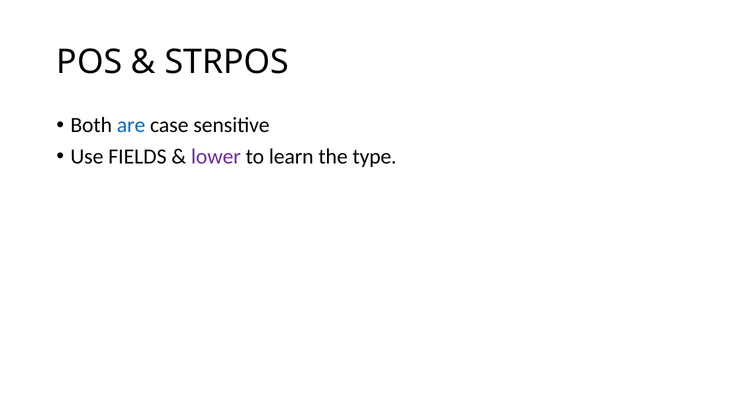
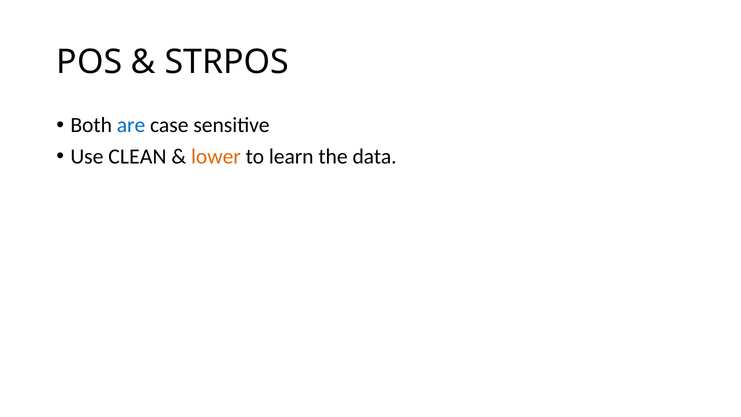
FIELDS: FIELDS -> CLEAN
lower colour: purple -> orange
type: type -> data
